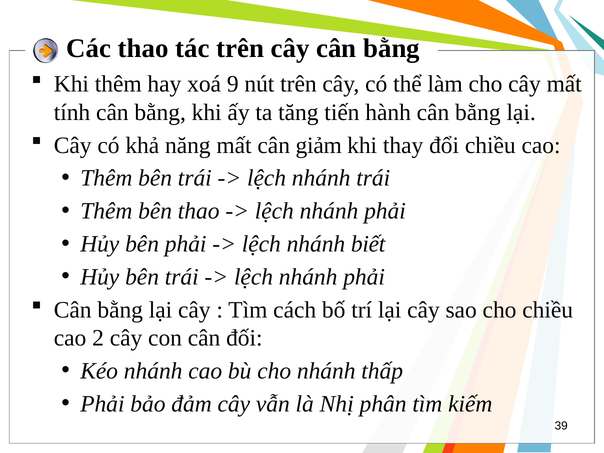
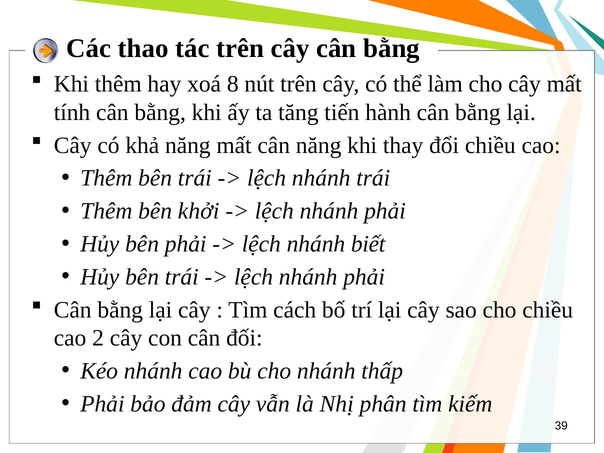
9: 9 -> 8
cân giảm: giảm -> năng
bên thao: thao -> khởi
